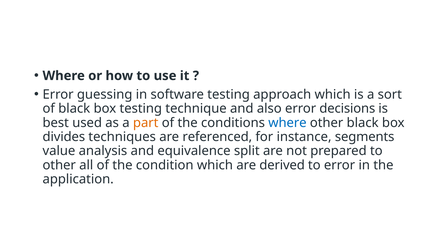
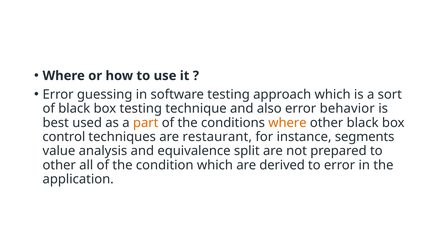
decisions: decisions -> behavior
where at (287, 123) colour: blue -> orange
divides: divides -> control
referenced: referenced -> restaurant
